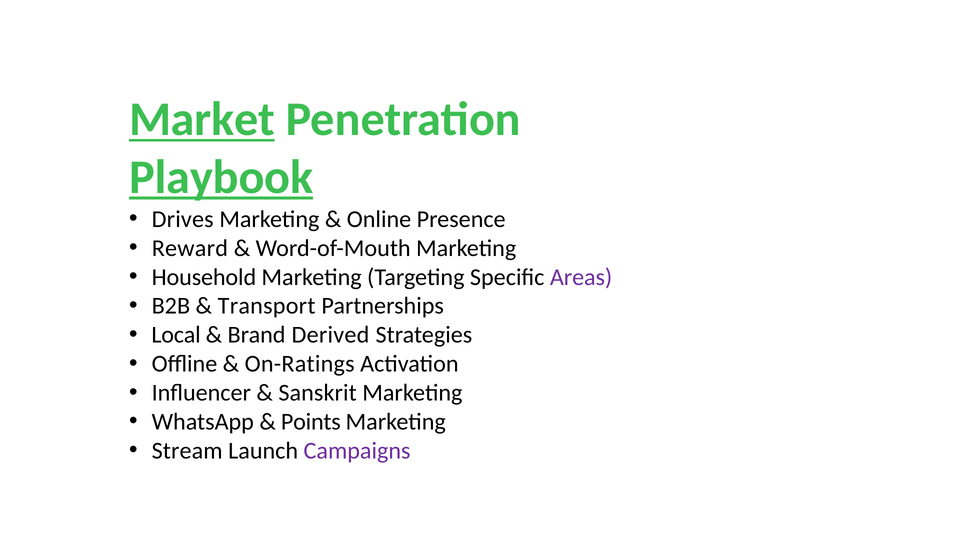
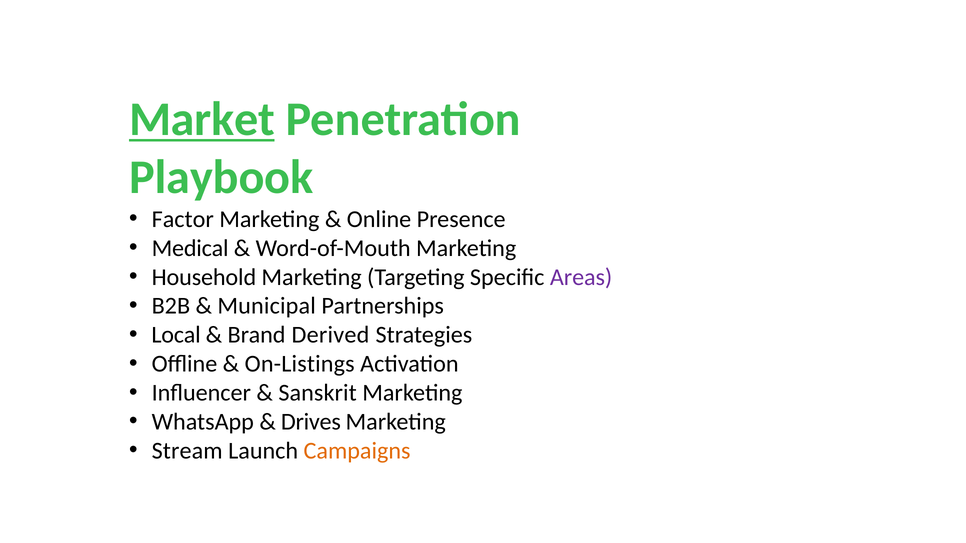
Playbook underline: present -> none
Drives: Drives -> Factor
Reward: Reward -> Medical
Transport: Transport -> Municipal
On-Ratings: On-Ratings -> On-Listings
Points: Points -> Drives
Campaigns colour: purple -> orange
